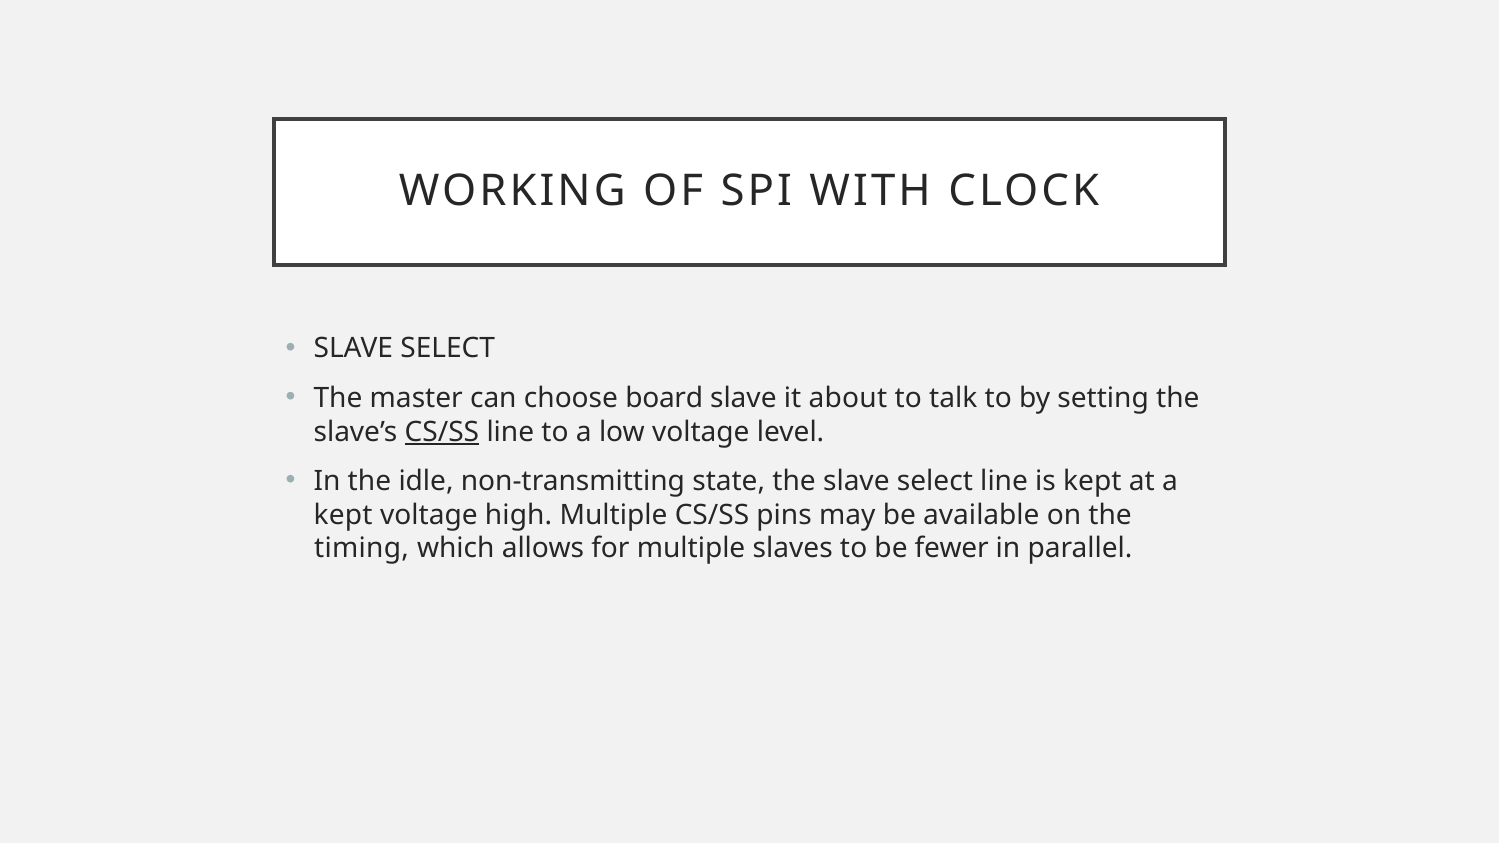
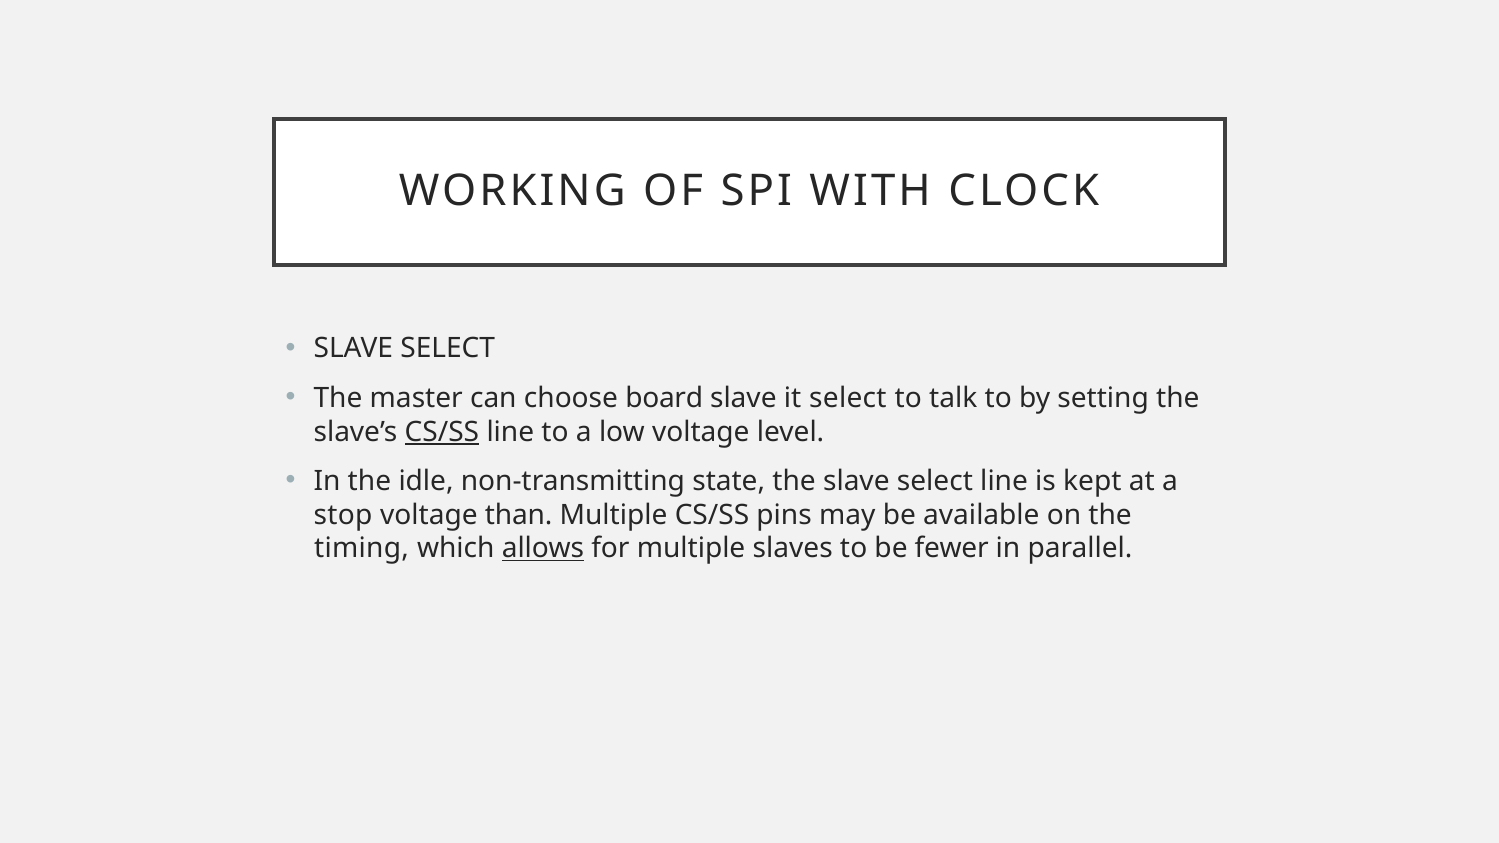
it about: about -> select
kept at (343, 515): kept -> stop
high: high -> than
allows underline: none -> present
